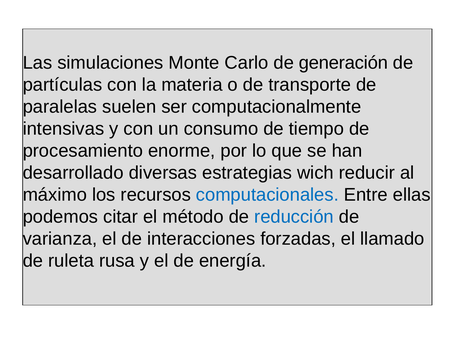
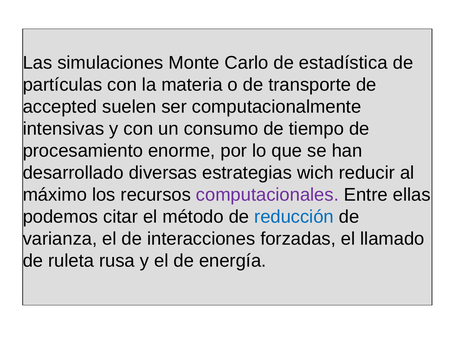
generación: generación -> estadística
paralelas: paralelas -> accepted
computacionales colour: blue -> purple
